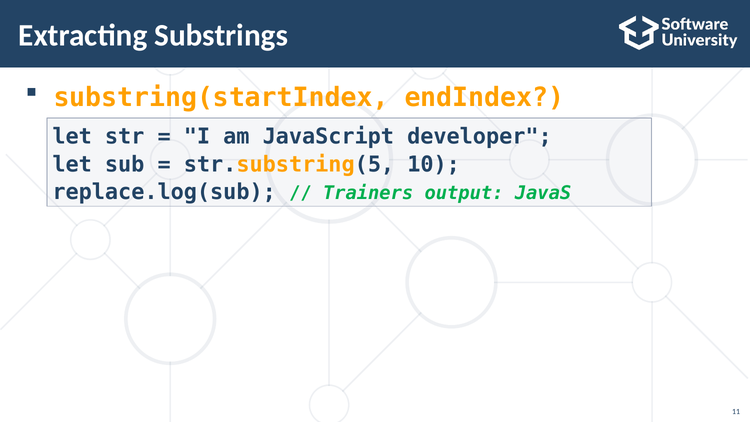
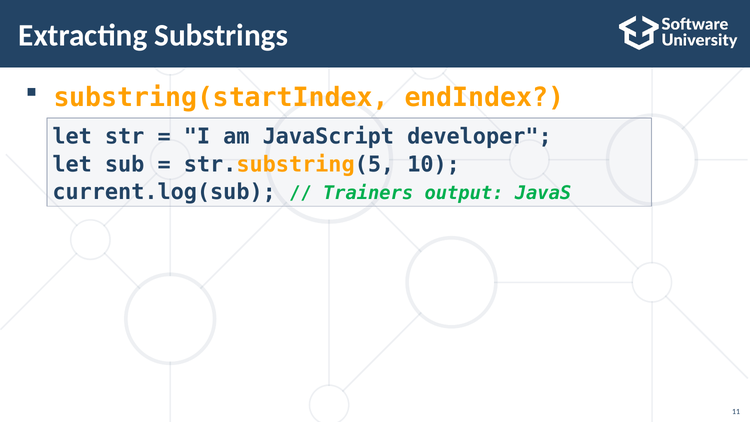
replace.log(sub: replace.log(sub -> current.log(sub
